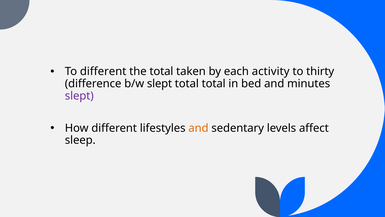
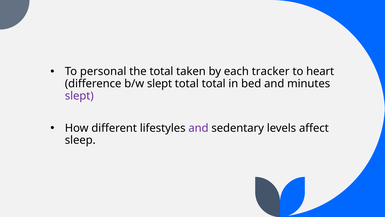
To different: different -> personal
activity: activity -> tracker
thirty: thirty -> heart
and at (198, 128) colour: orange -> purple
